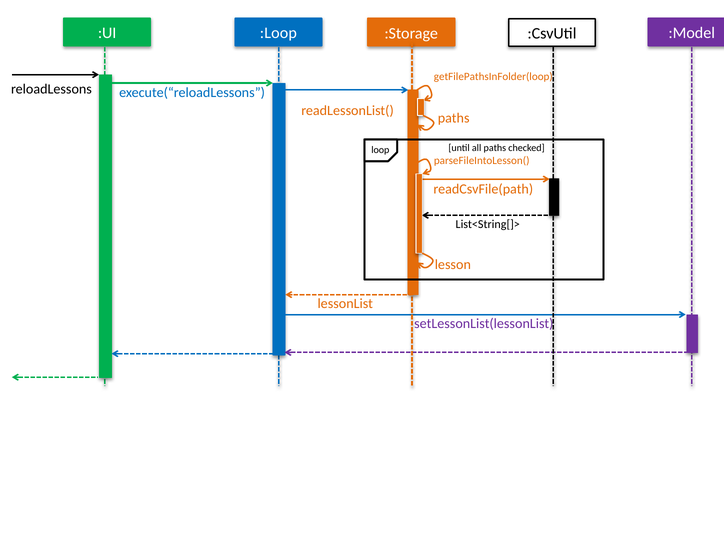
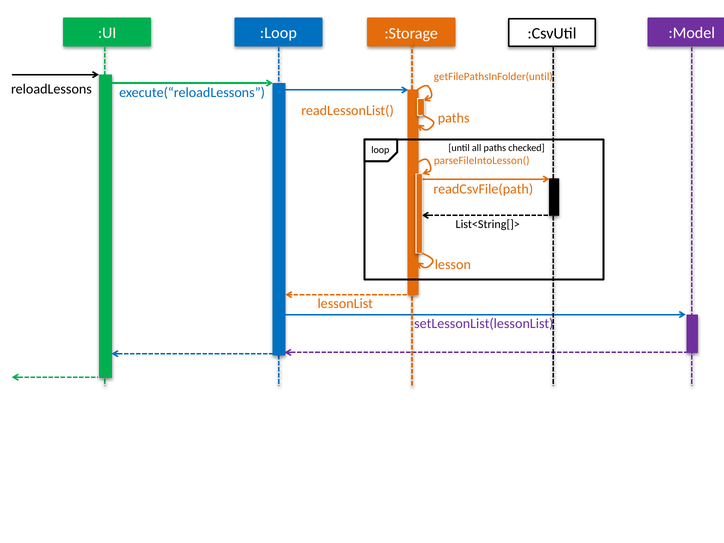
getFilePathsInFolder(loop: getFilePathsInFolder(loop -> getFilePathsInFolder(until
